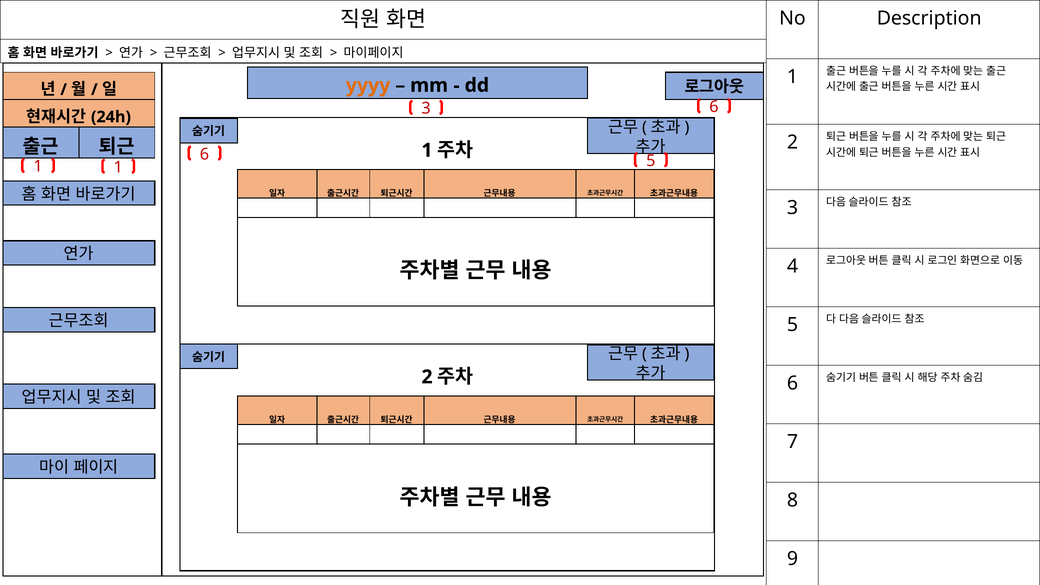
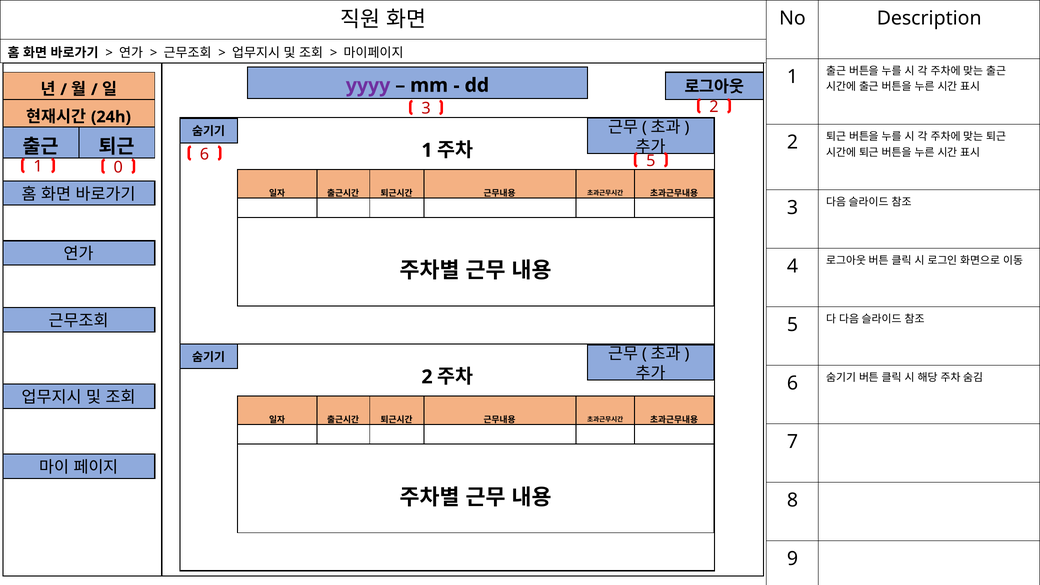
yyyy colour: orange -> purple
3 6: 6 -> 2
1 1: 1 -> 0
